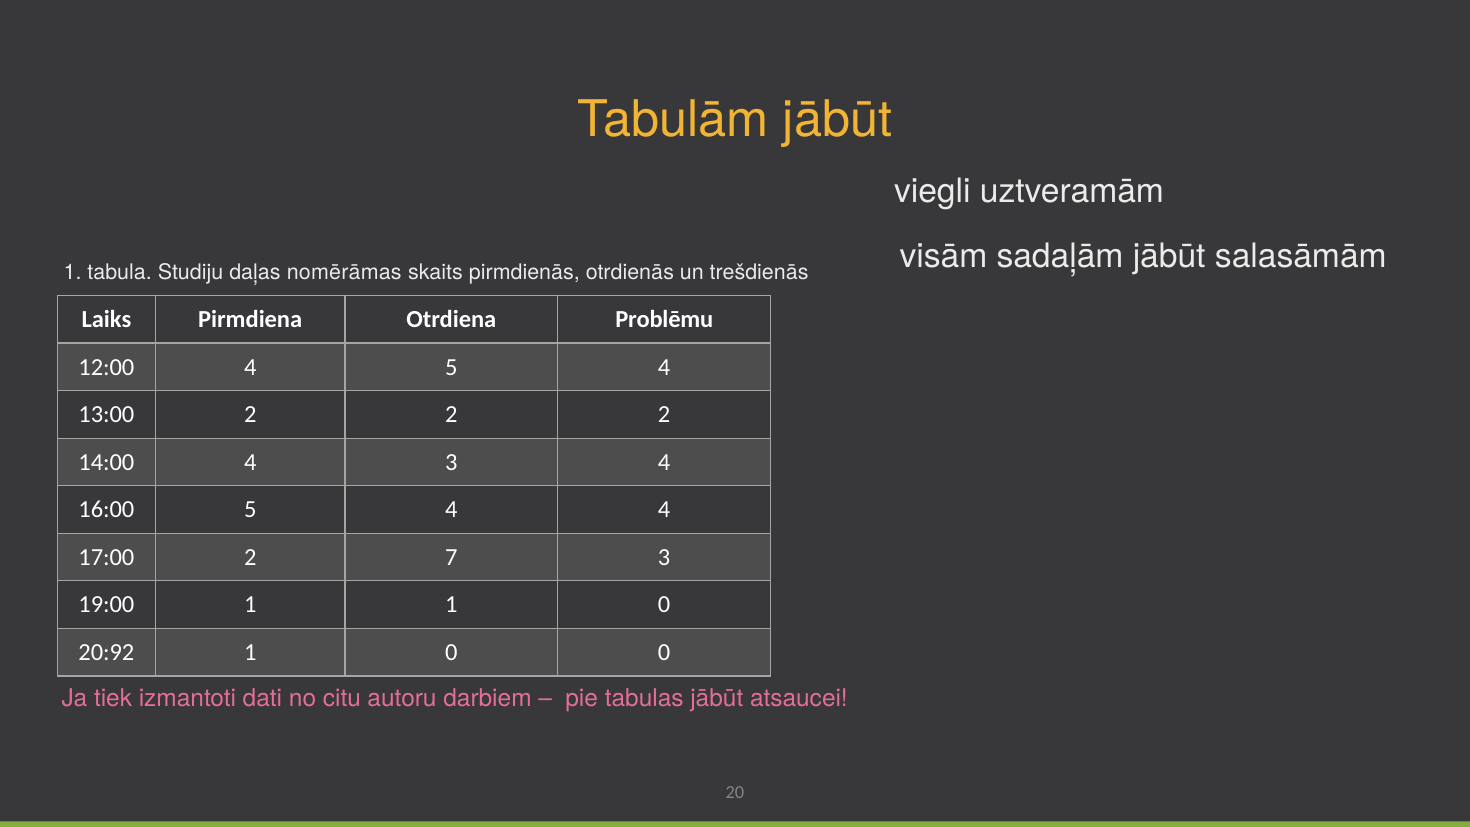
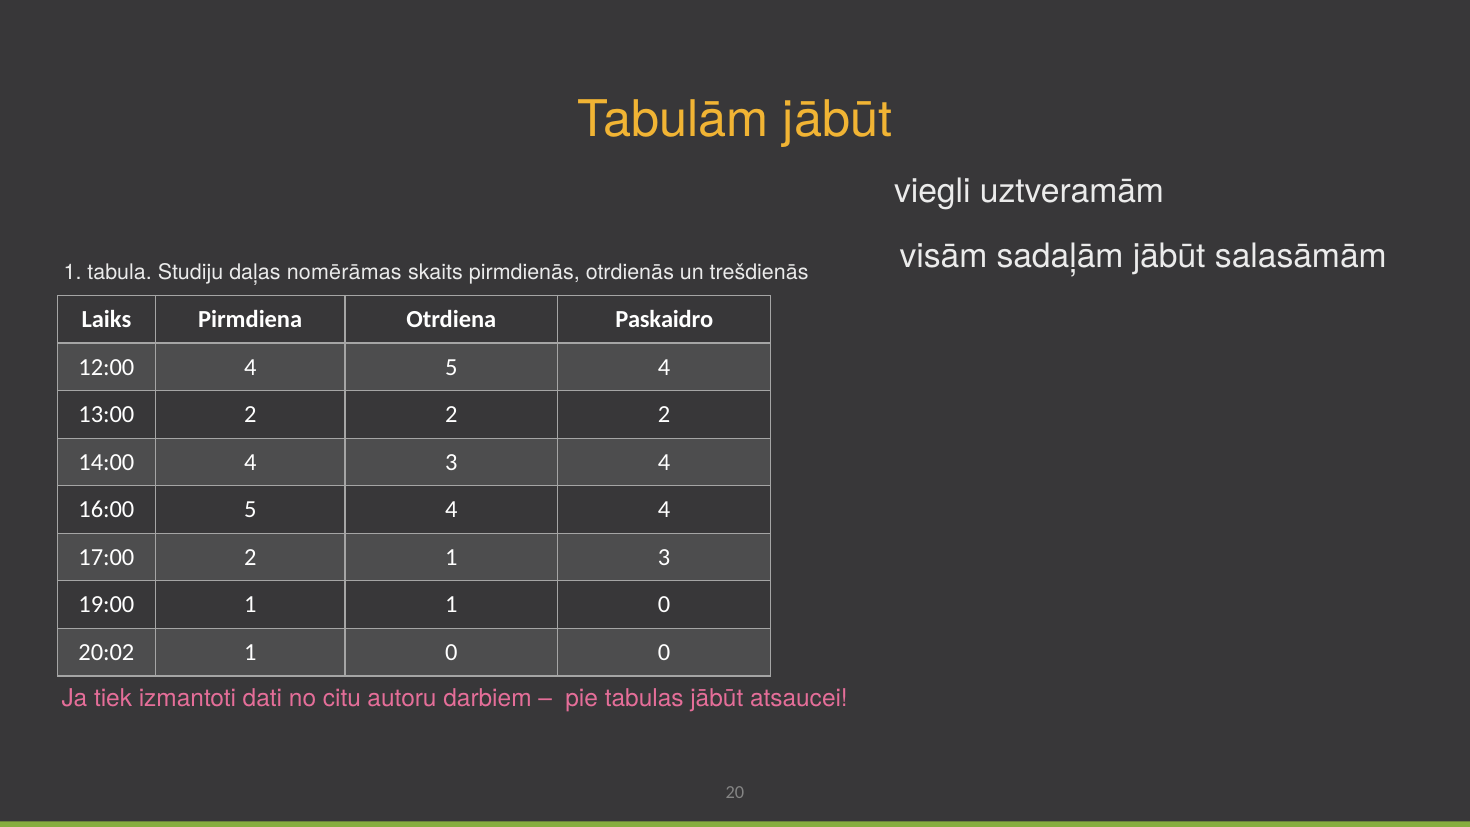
Problēmu: Problēmu -> Paskaidro
2 7: 7 -> 1
20:92: 20:92 -> 20:02
